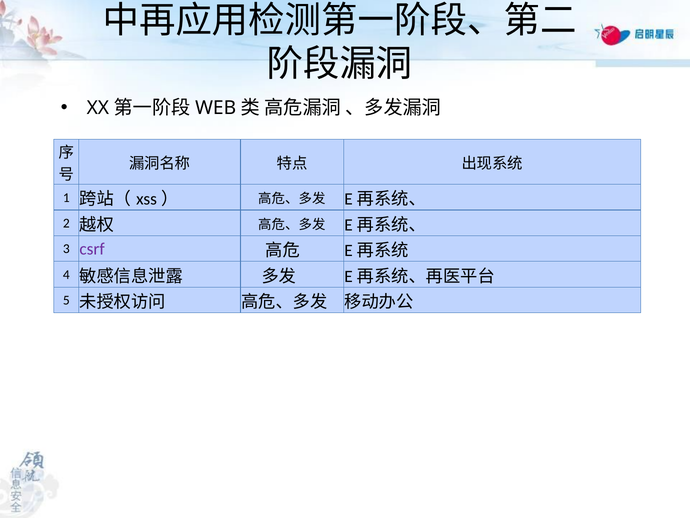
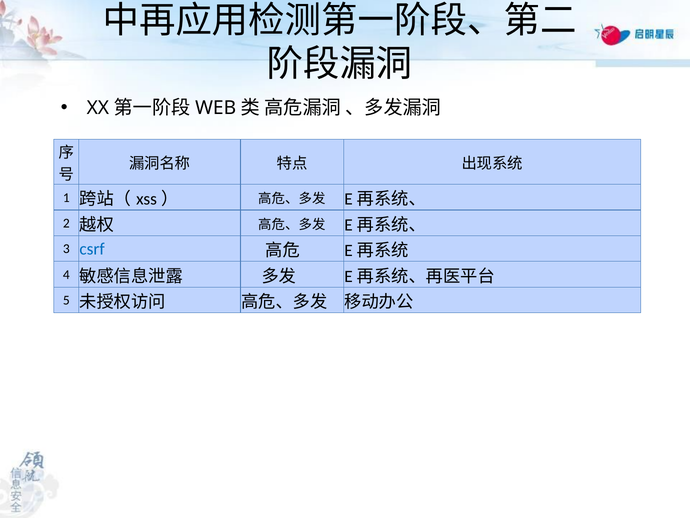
csrf colour: purple -> blue
